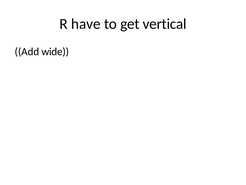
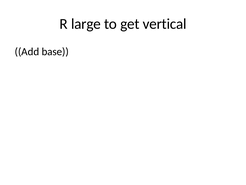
have: have -> large
wide: wide -> base
